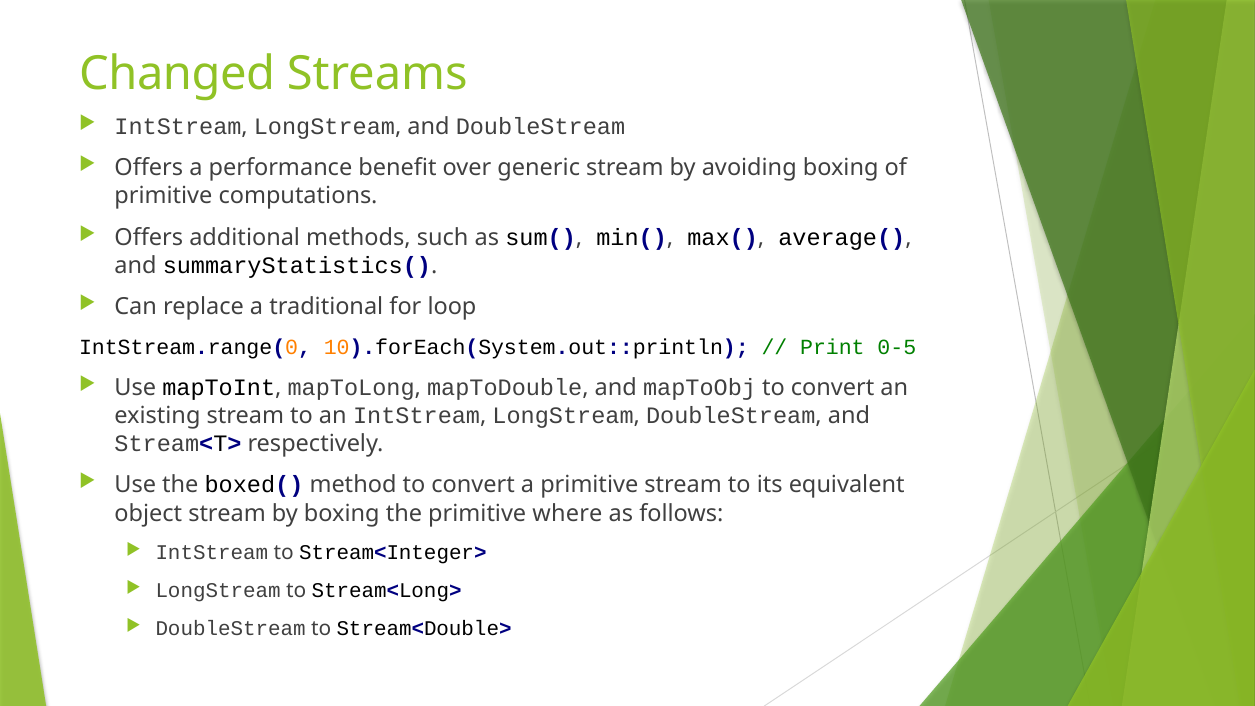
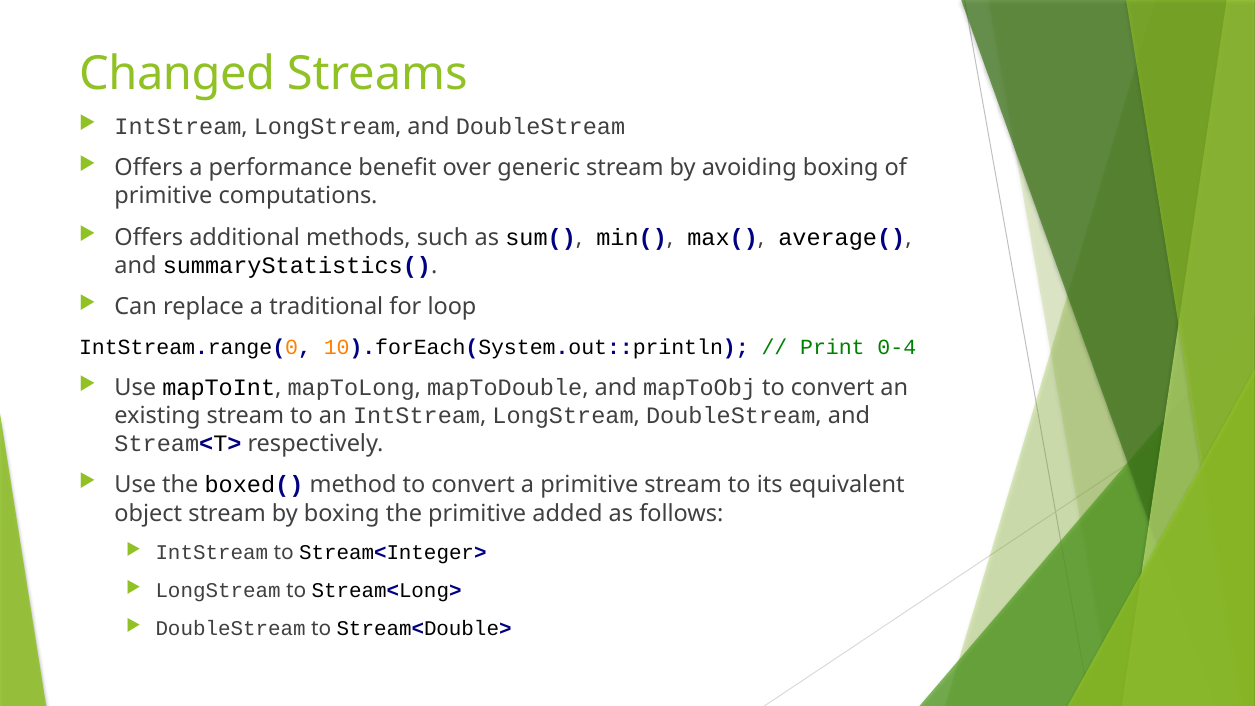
0-5: 0-5 -> 0-4
where: where -> added
